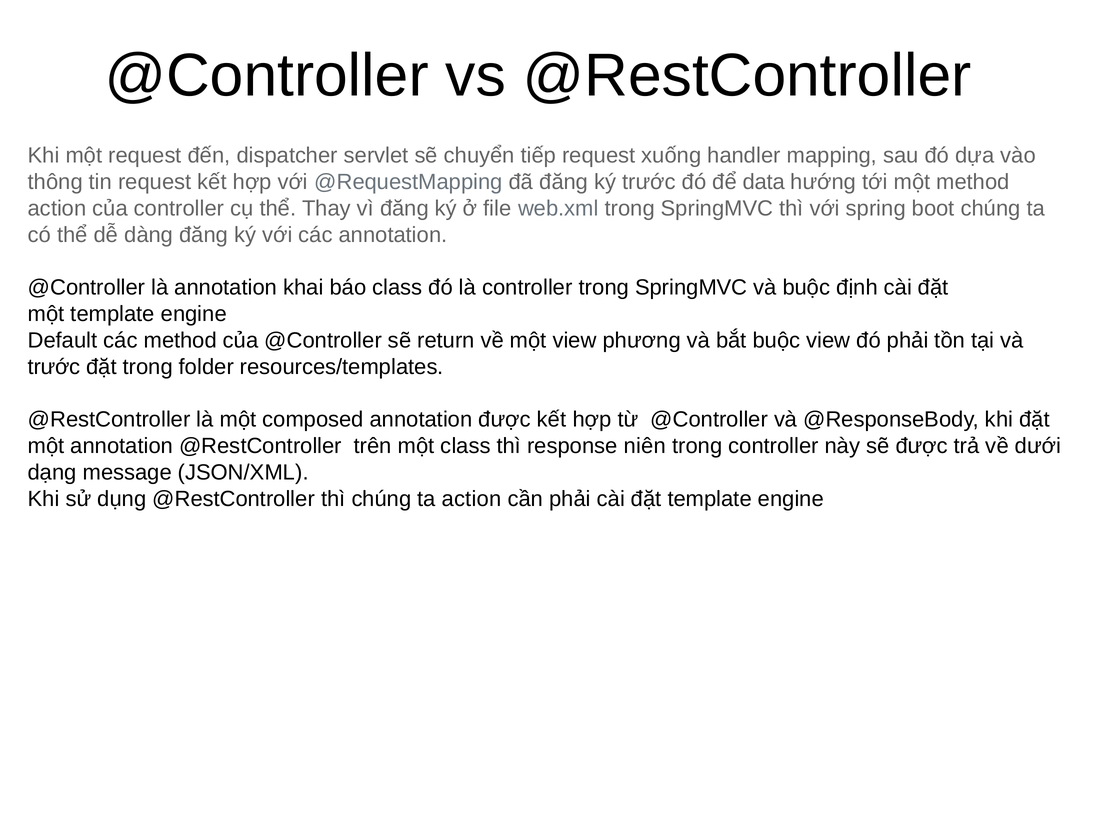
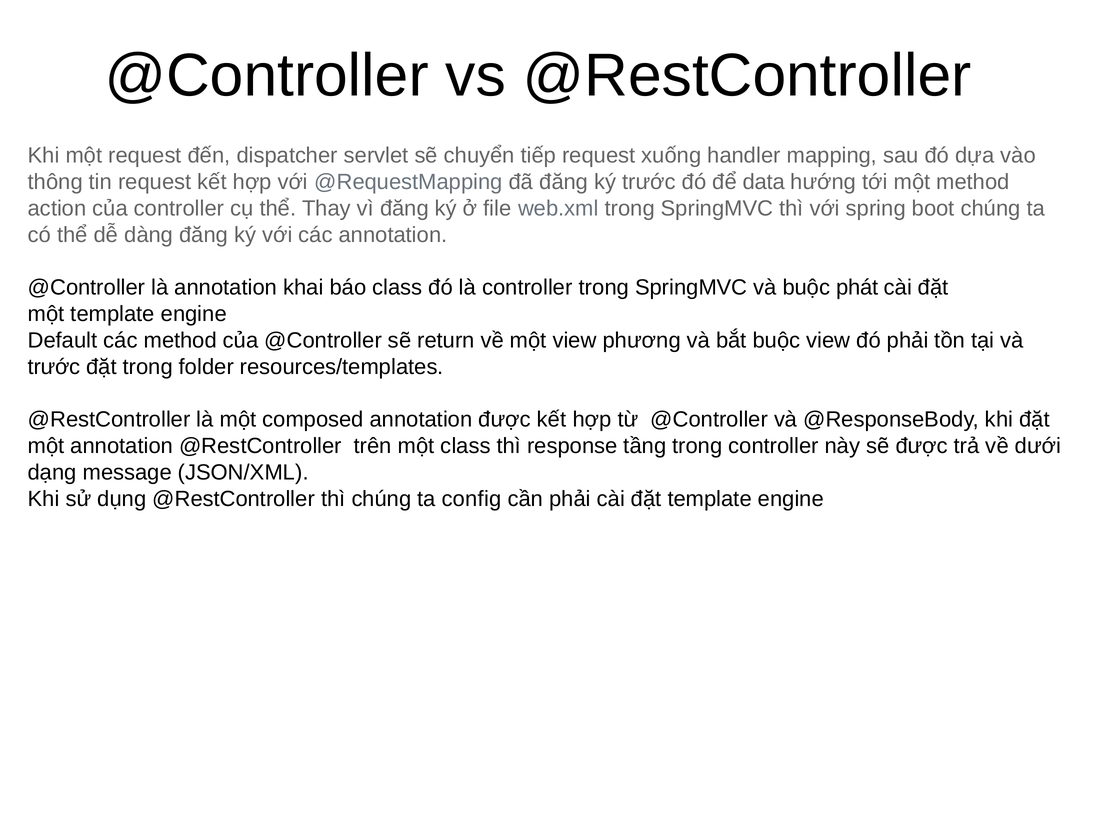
định: định -> phát
niên: niên -> tầng
ta action: action -> config
